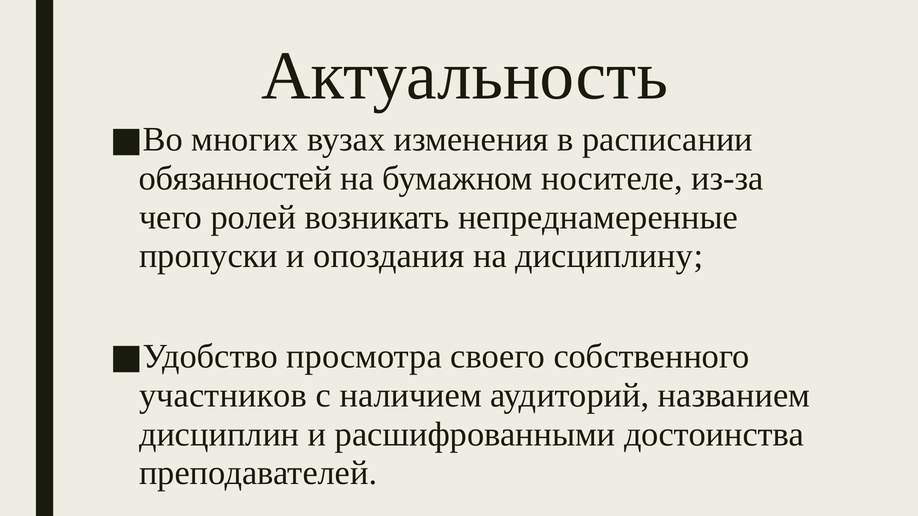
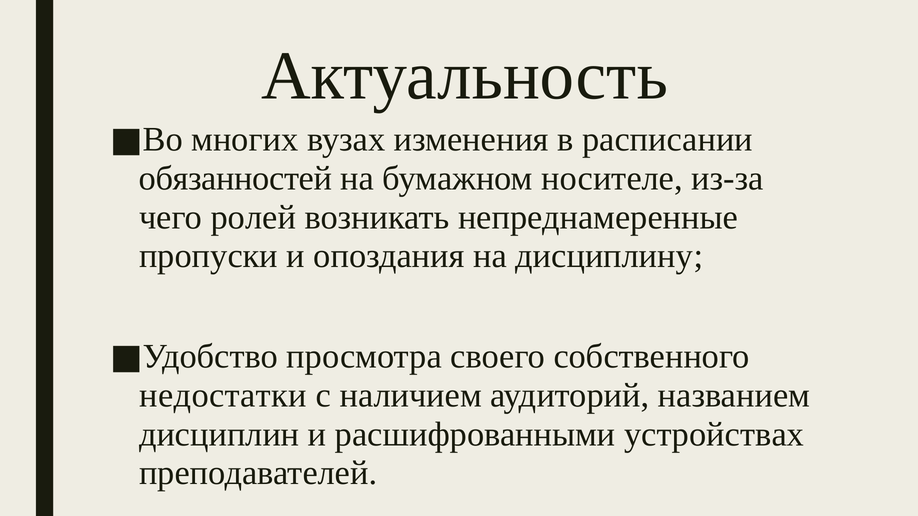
участников: участников -> недостатки
достоинства: достоинства -> устройствах
